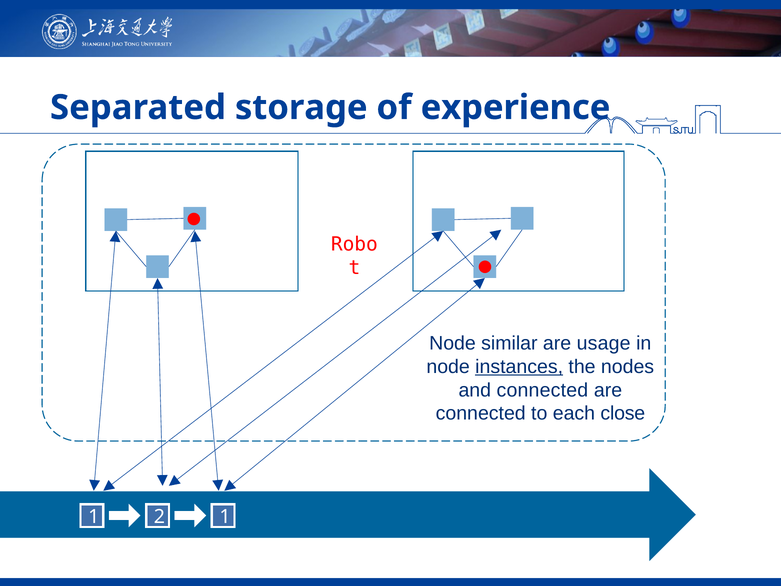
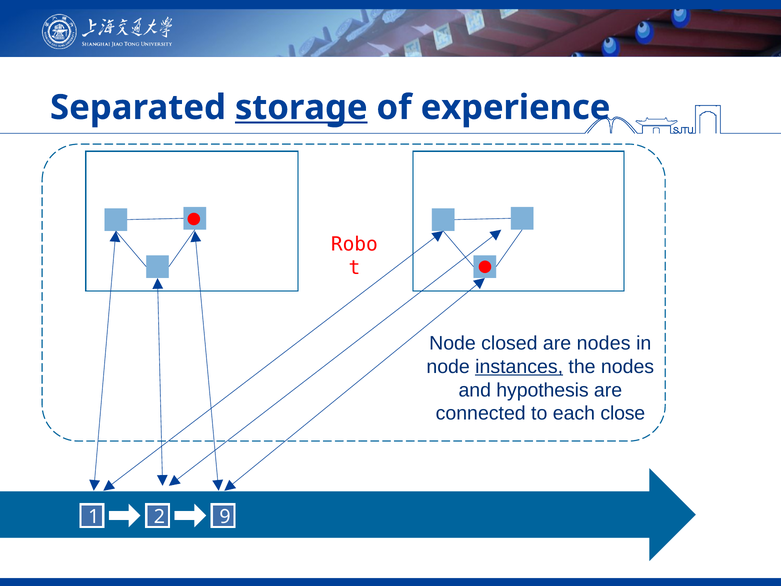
storage underline: none -> present
similar: similar -> closed
are usage: usage -> nodes
and connected: connected -> hypothesis
2 1: 1 -> 9
